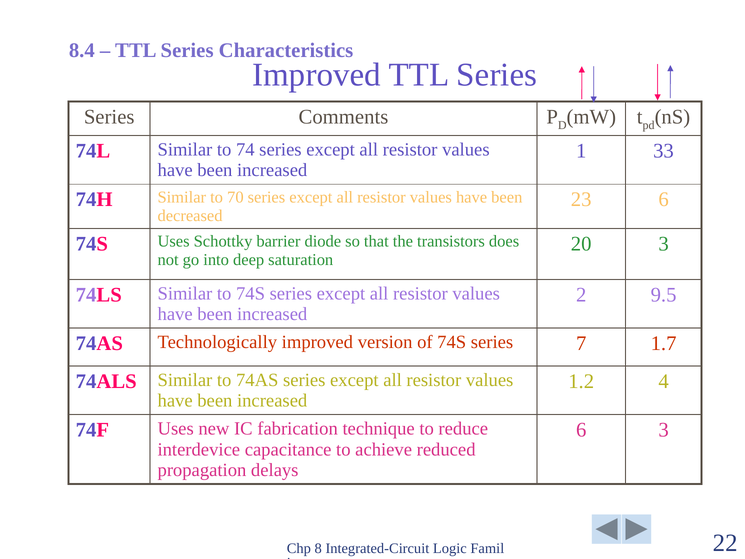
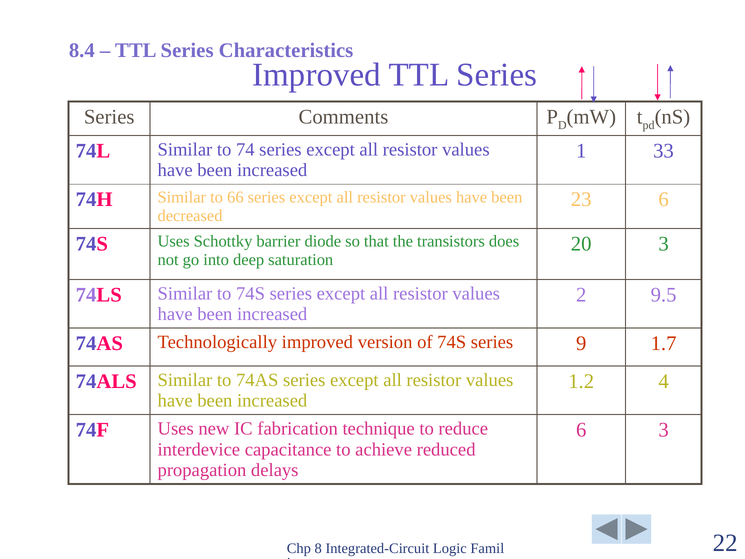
70: 70 -> 66
7: 7 -> 9
